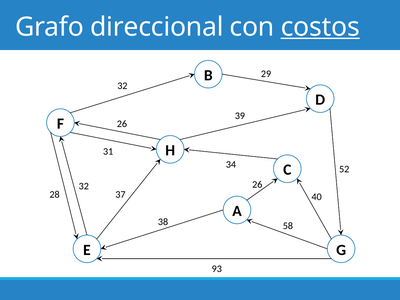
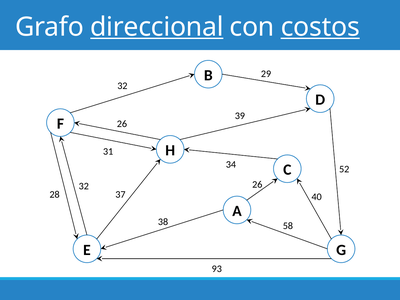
direccional underline: none -> present
